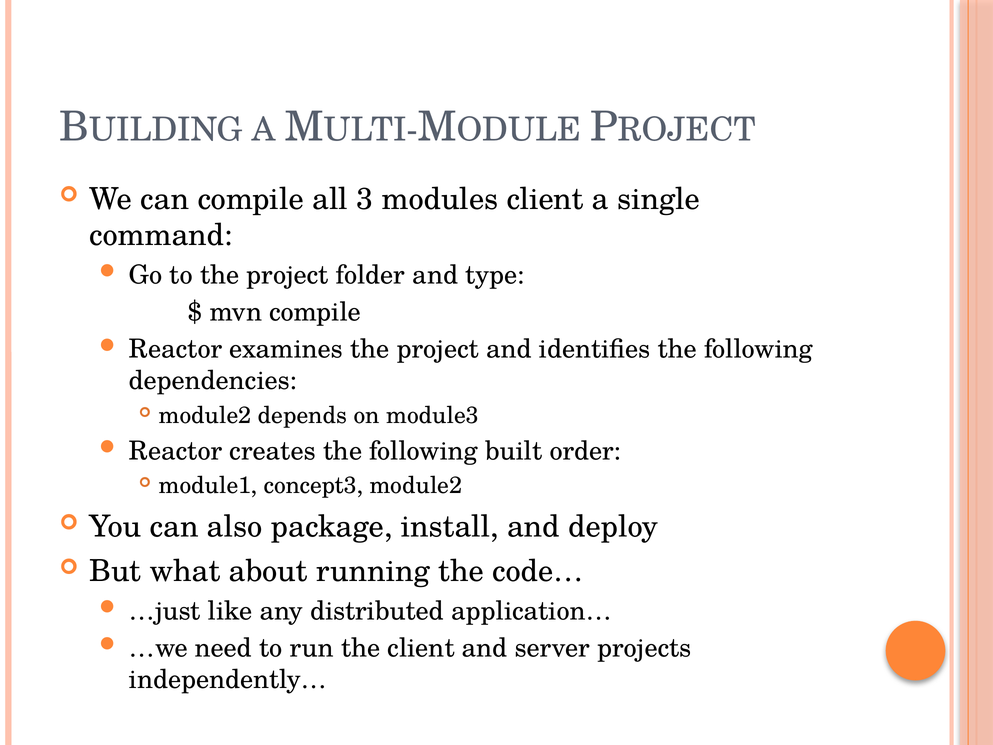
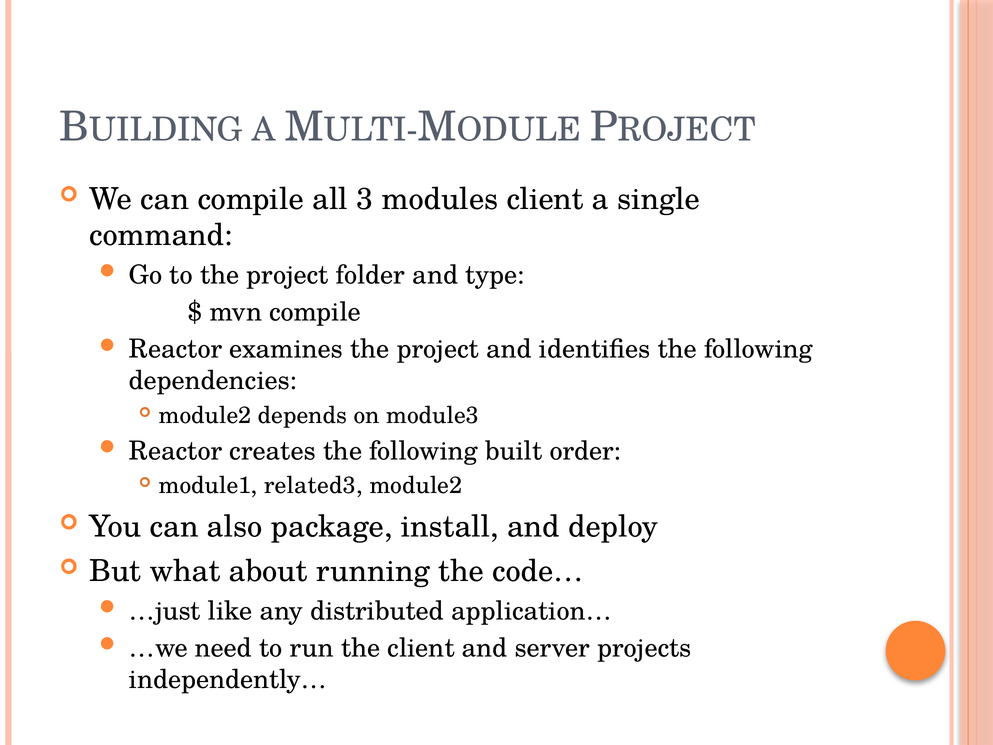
concept3: concept3 -> related3
